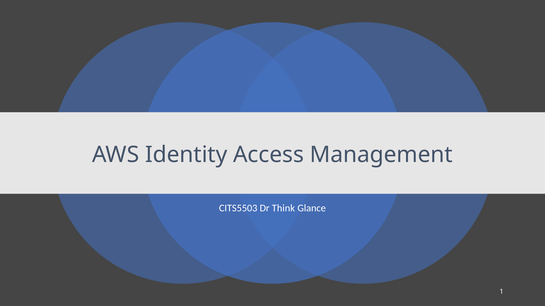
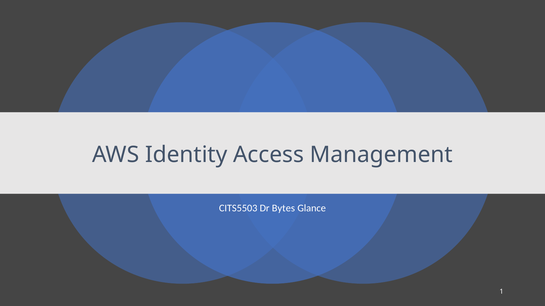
Think: Think -> Bytes
